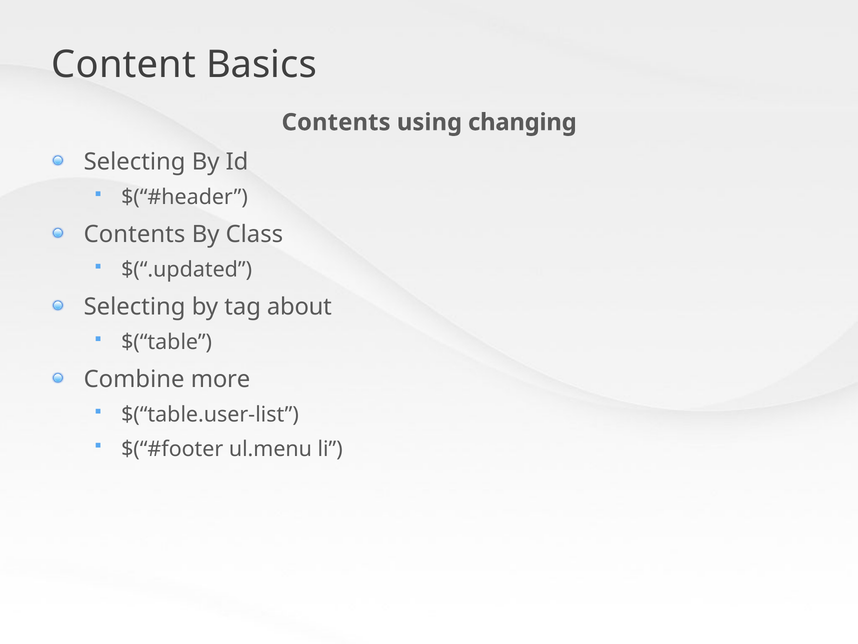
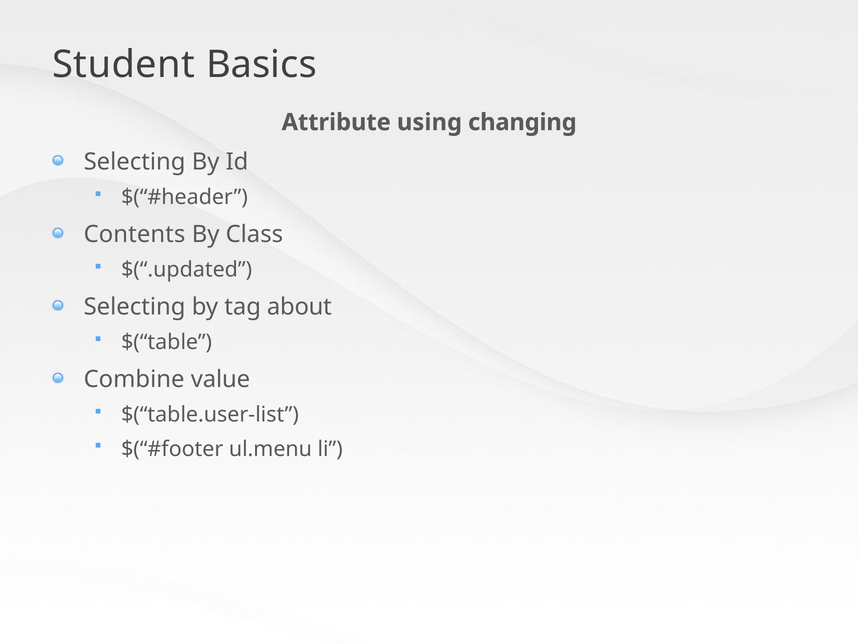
Content: Content -> Student
Contents at (336, 122): Contents -> Attribute
more: more -> value
